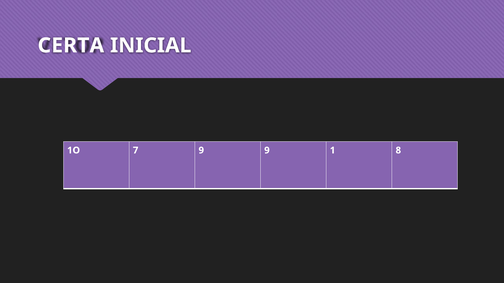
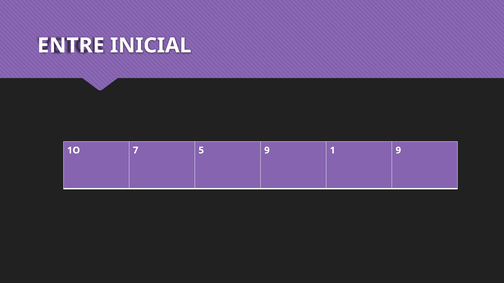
CERTA: CERTA -> ENTRE
7 9: 9 -> 5
1 8: 8 -> 9
